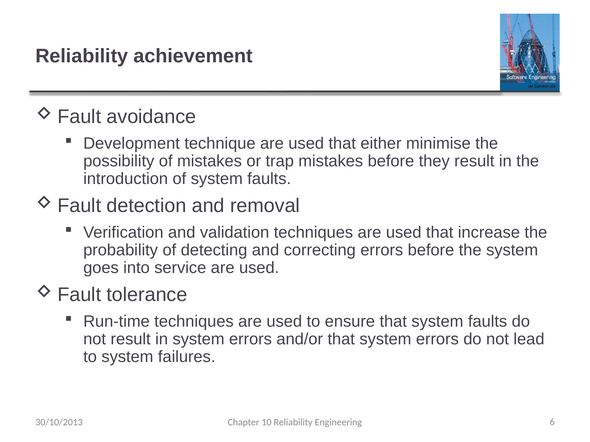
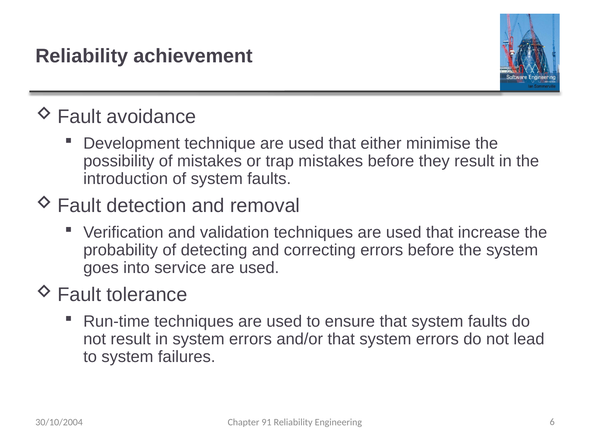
30/10/2013: 30/10/2013 -> 30/10/2004
10: 10 -> 91
